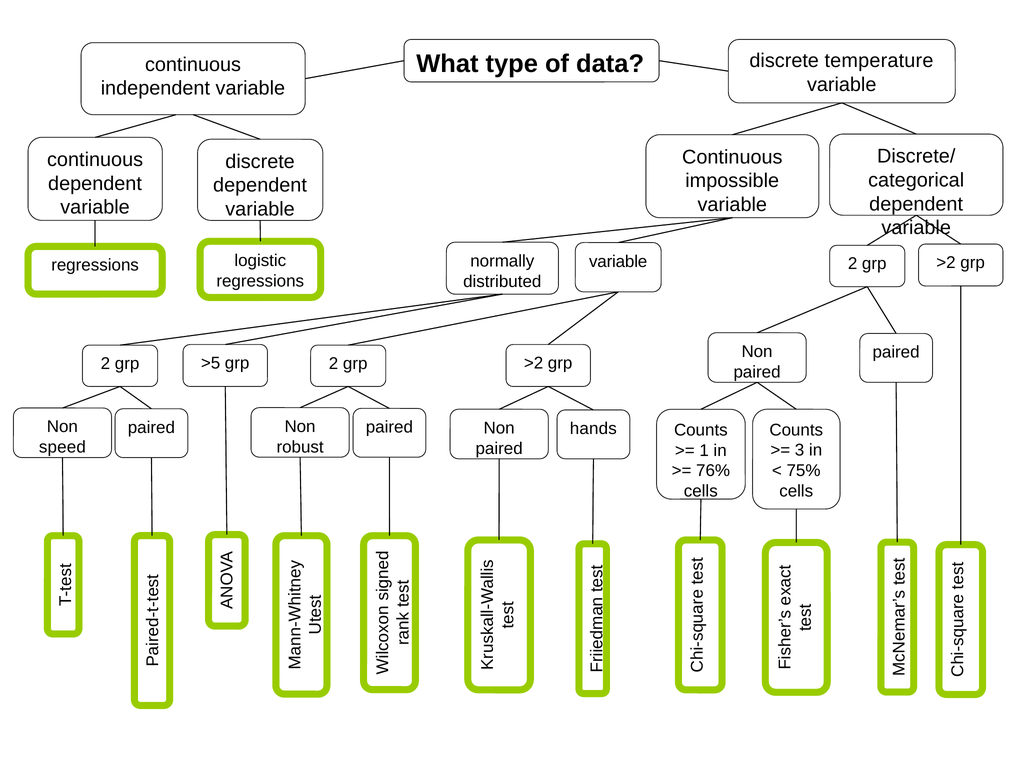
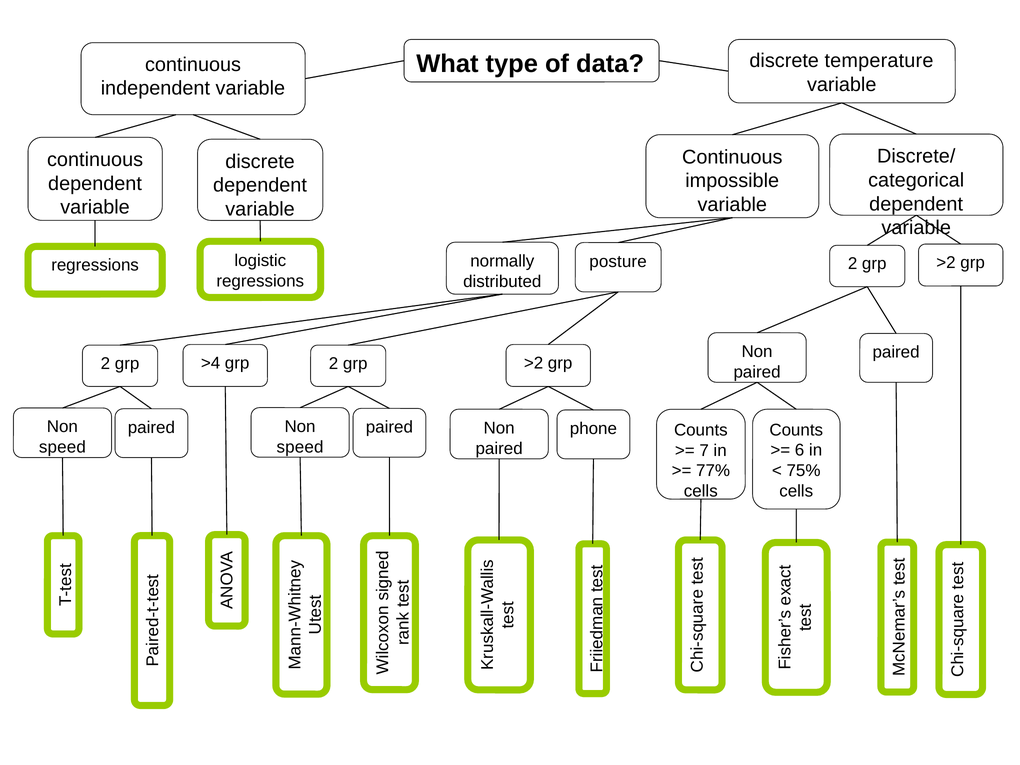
variable at (618, 261): variable -> posture
>5: >5 -> >4
hands: hands -> phone
robust at (300, 447): robust -> speed
3: 3 -> 6
1: 1 -> 7
76%: 76% -> 77%
